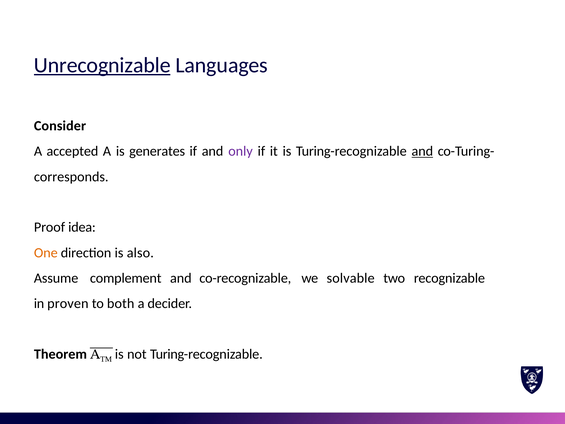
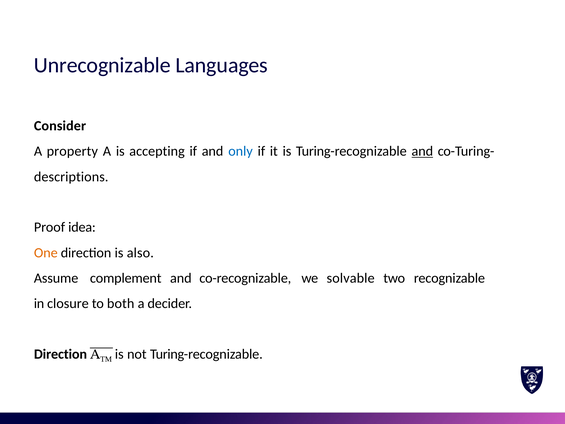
Unrecognizable underline: present -> none
accepted: accepted -> property
generates: generates -> accepting
only colour: purple -> blue
corresponds: corresponds -> descriptions
proven: proven -> closure
Theorem at (60, 354): Theorem -> Direction
